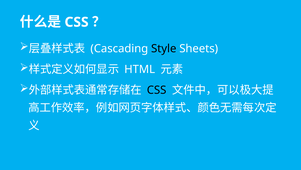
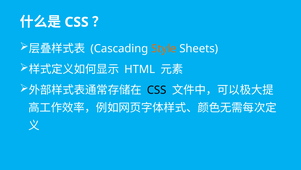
Style colour: black -> orange
